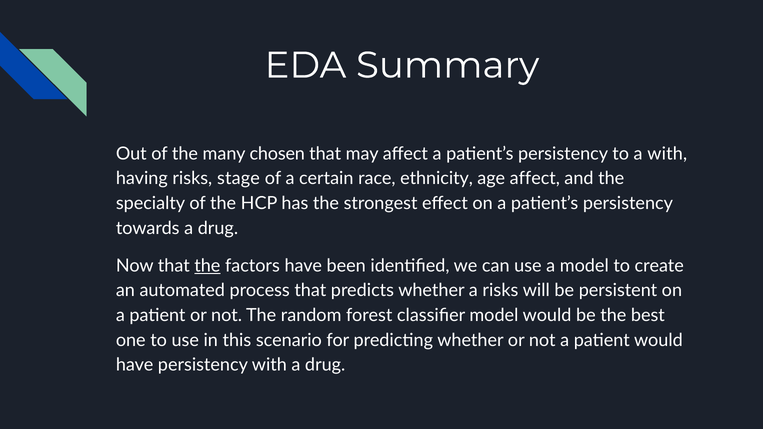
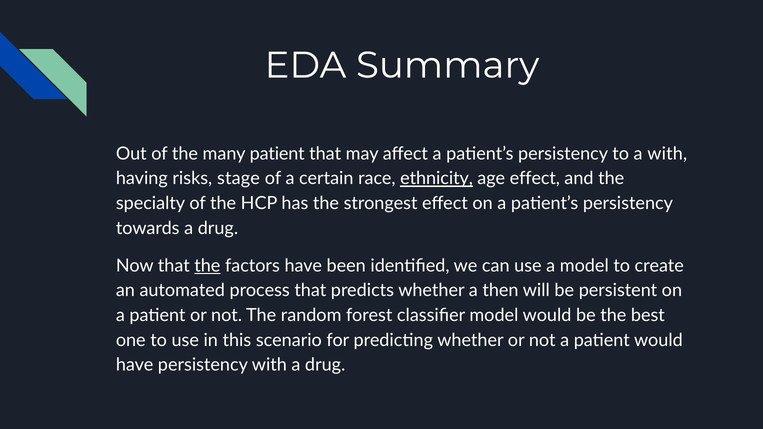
many chosen: chosen -> patient
ethnicity underline: none -> present
age affect: affect -> effect
a risks: risks -> then
